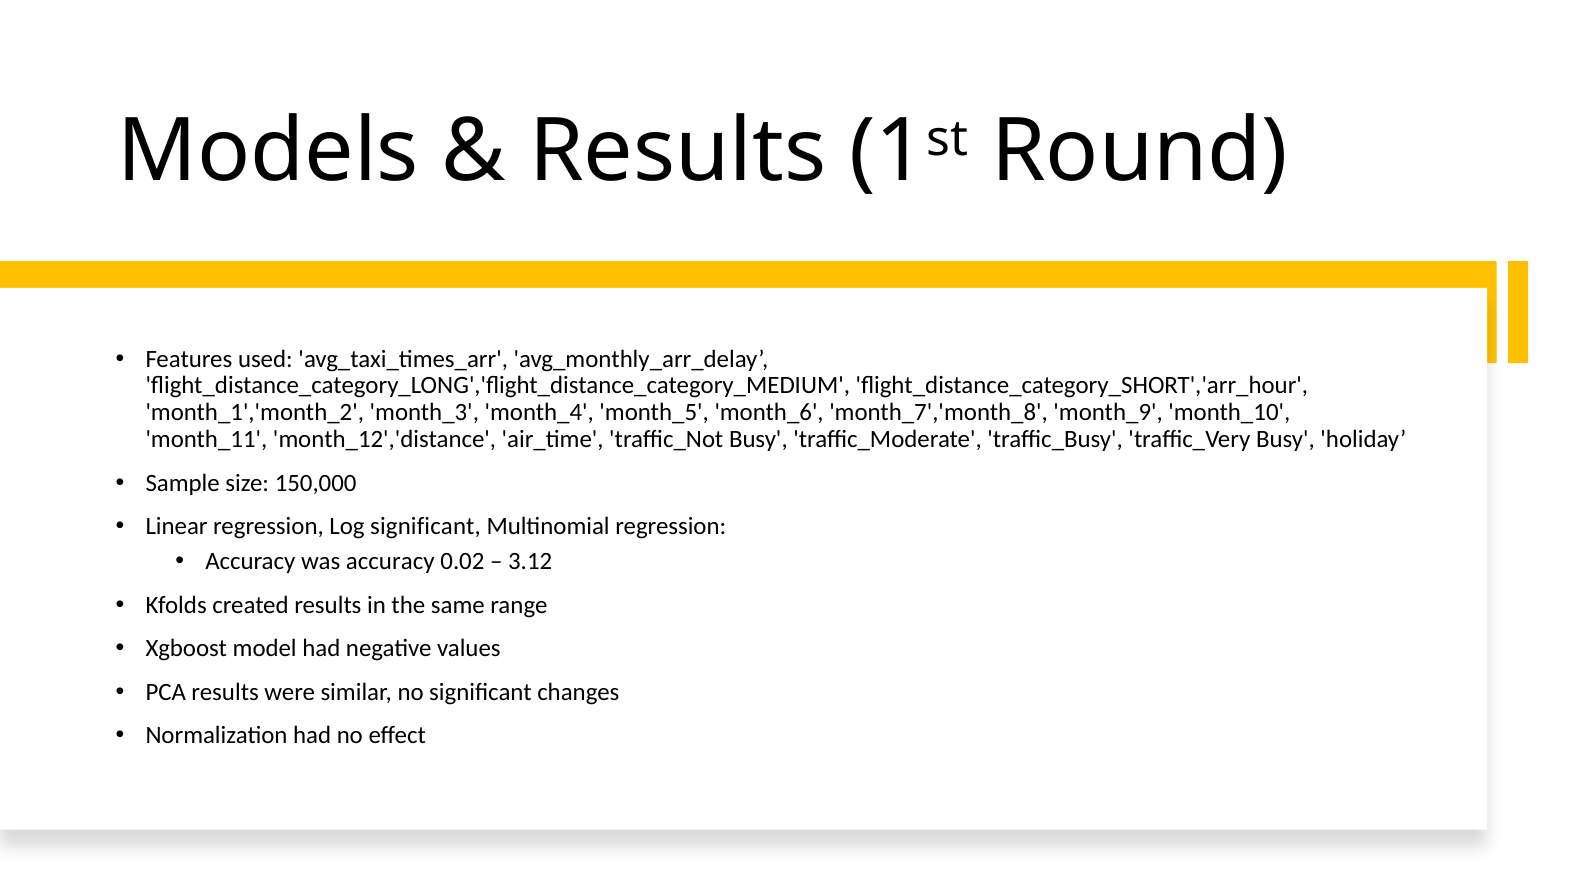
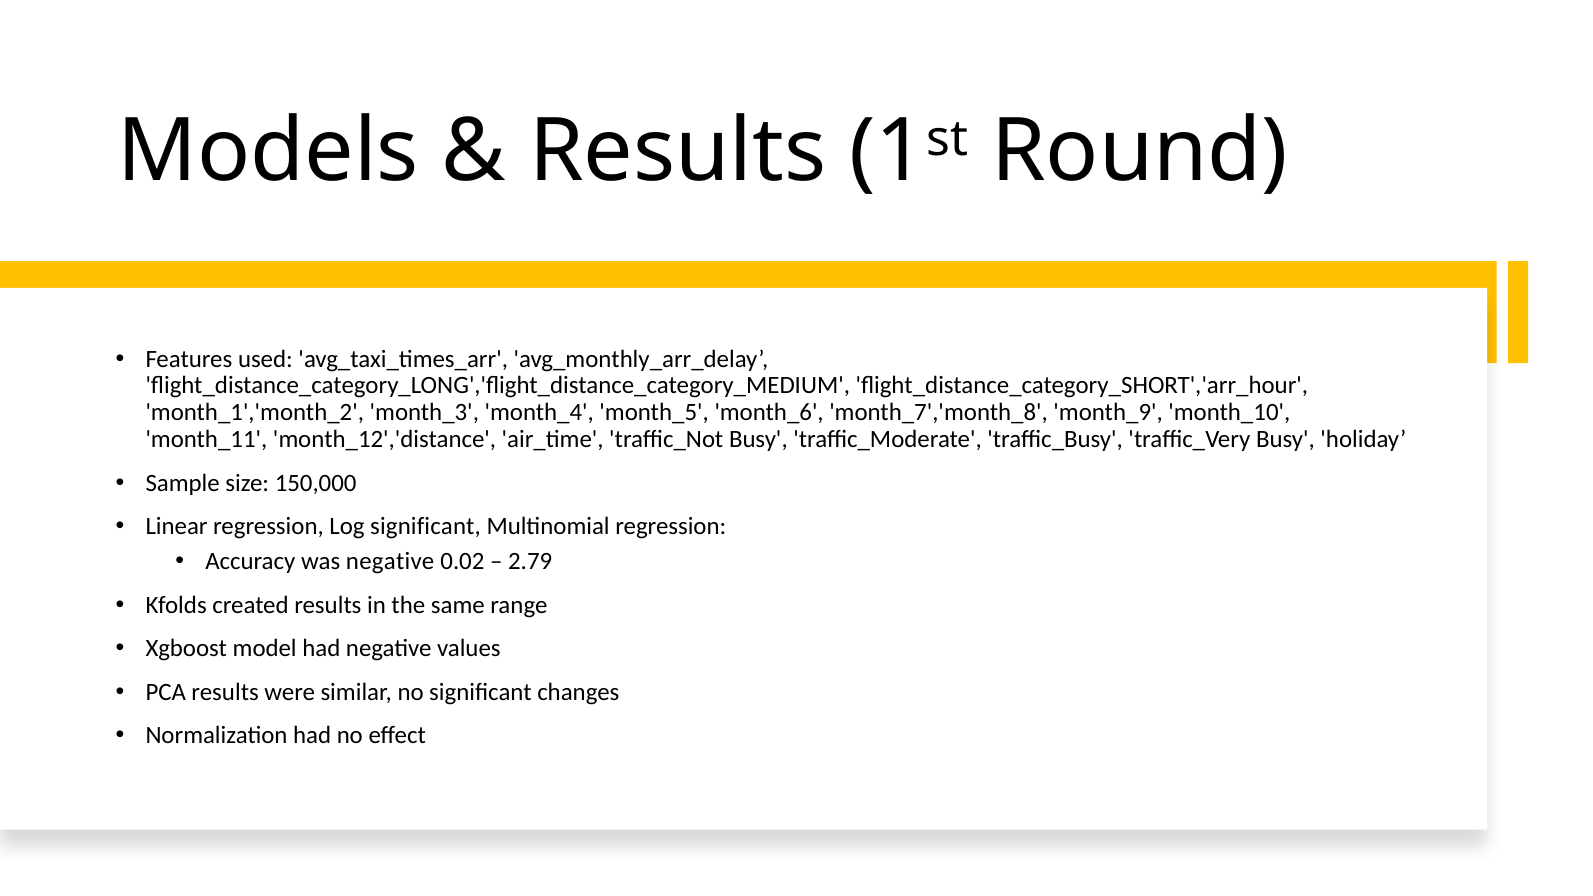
was accuracy: accuracy -> negative
3.12: 3.12 -> 2.79
